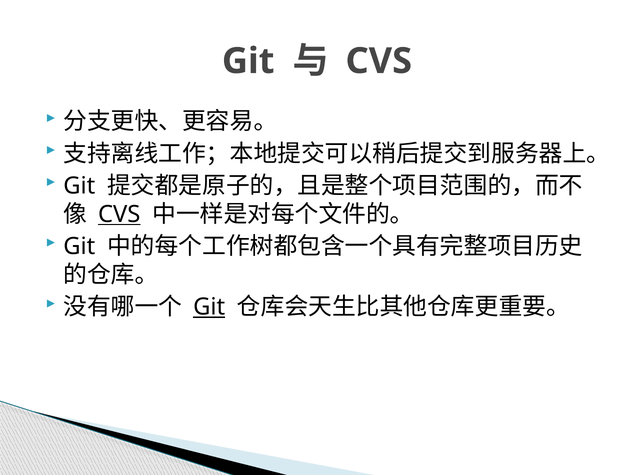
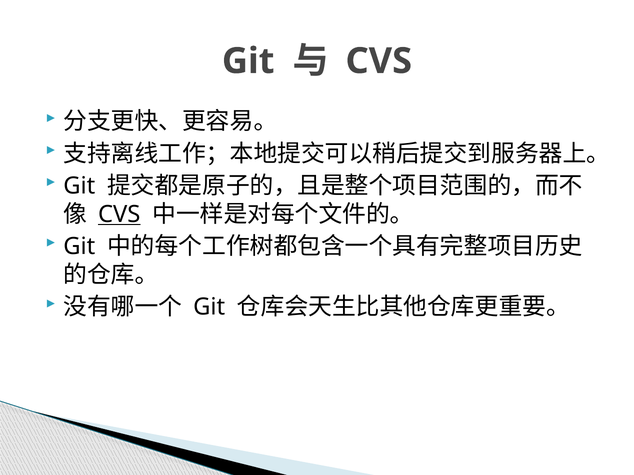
Git at (209, 307) underline: present -> none
